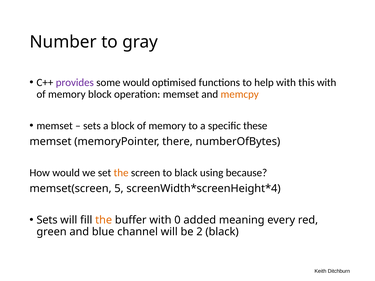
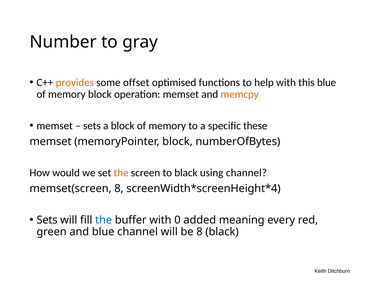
provides colour: purple -> orange
some would: would -> offset
this with: with -> blue
memoryPointer there: there -> block
using because: because -> channel
memset(screen 5: 5 -> 8
the at (104, 220) colour: orange -> blue
be 2: 2 -> 8
